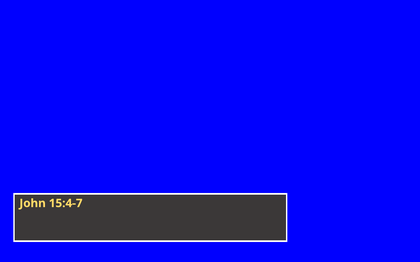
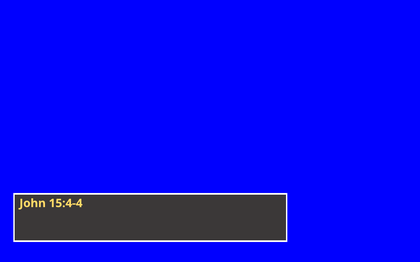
15:4-7: 15:4-7 -> 15:4-4
